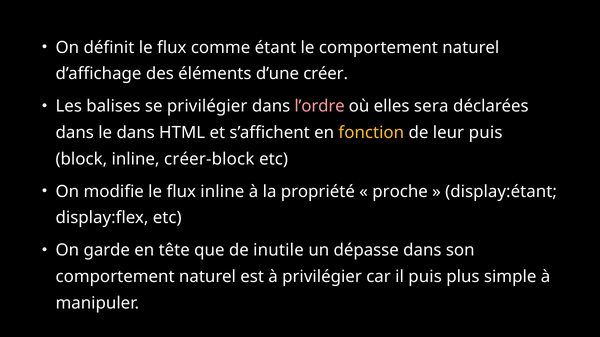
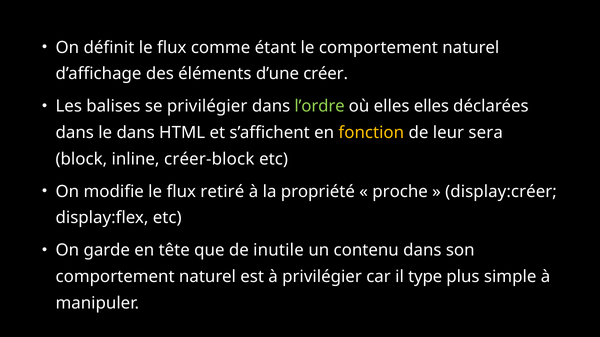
l’ordre colour: pink -> light green
elles sera: sera -> elles
leur puis: puis -> sera
flux inline: inline -> retiré
display:étant: display:étant -> display:créer
dépasse: dépasse -> contenu
il puis: puis -> type
